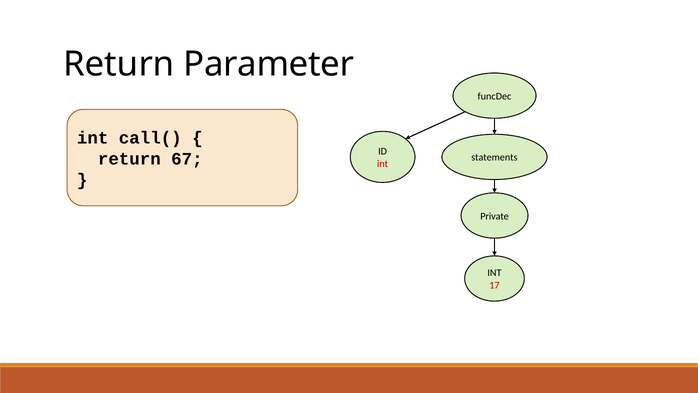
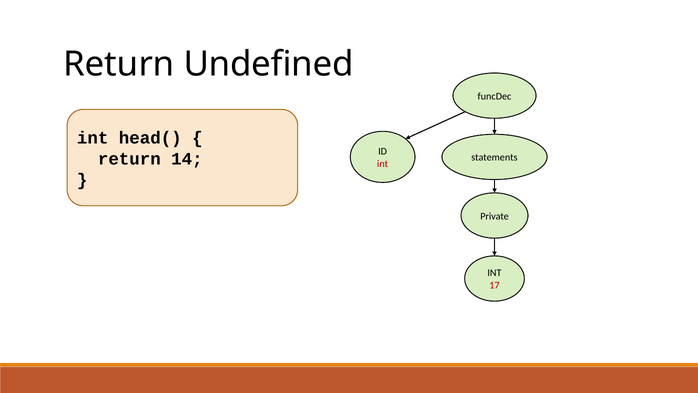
Parameter: Parameter -> Undefined
call(: call( -> head(
67: 67 -> 14
